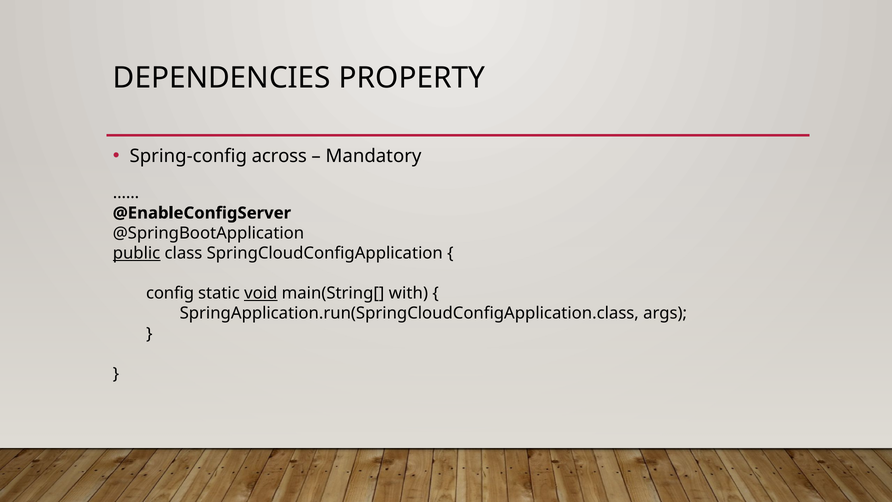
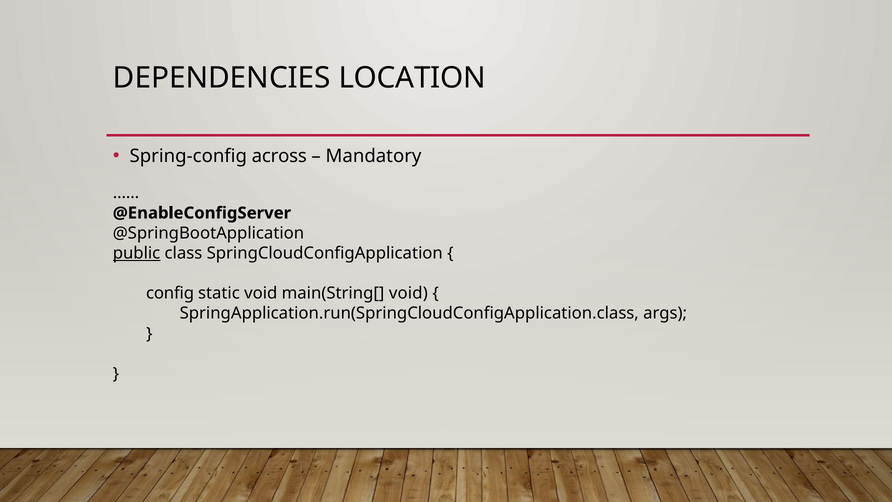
PROPERTY: PROPERTY -> LOCATION
void at (261, 293) underline: present -> none
main(String[ with: with -> void
